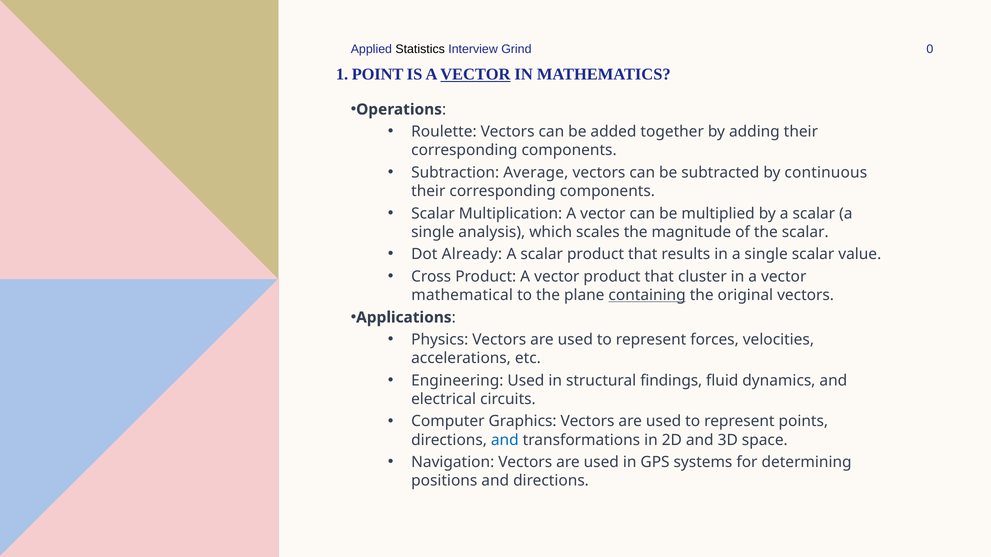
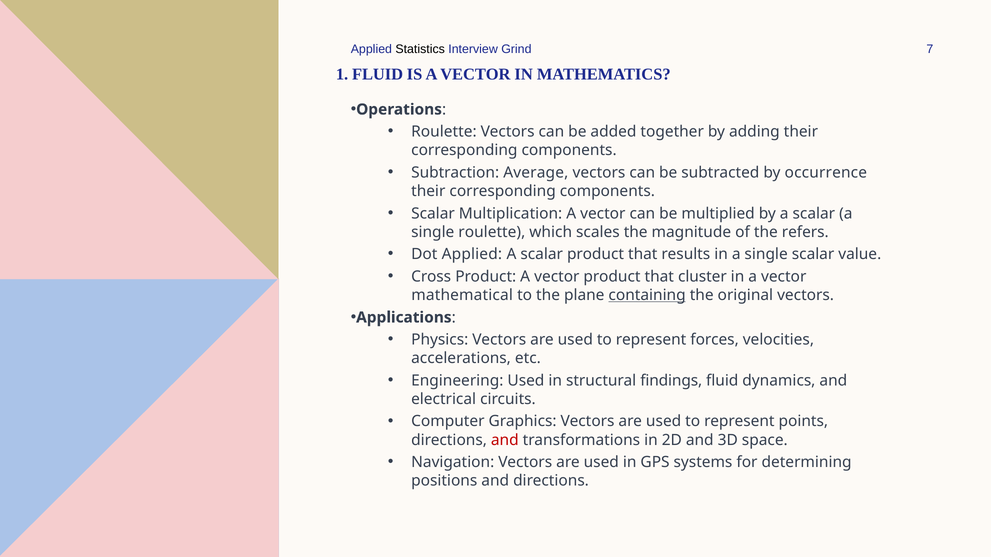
0: 0 -> 7
1 POINT: POINT -> FLUID
VECTOR at (475, 74) underline: present -> none
continuous: continuous -> occurrence
single analysis: analysis -> roulette
the scalar: scalar -> refers
Dot Already: Already -> Applied
and at (505, 440) colour: blue -> red
